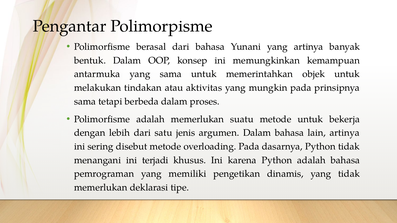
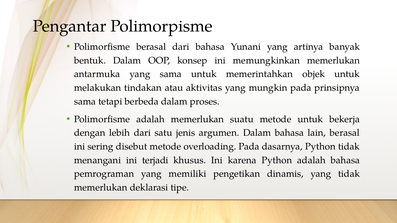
memungkinkan kemampuan: kemampuan -> memerlukan
lain artinya: artinya -> berasal
